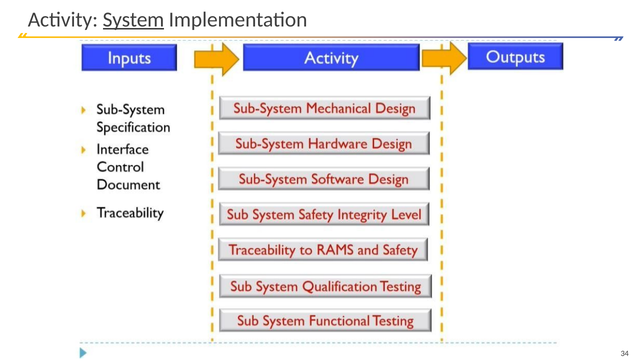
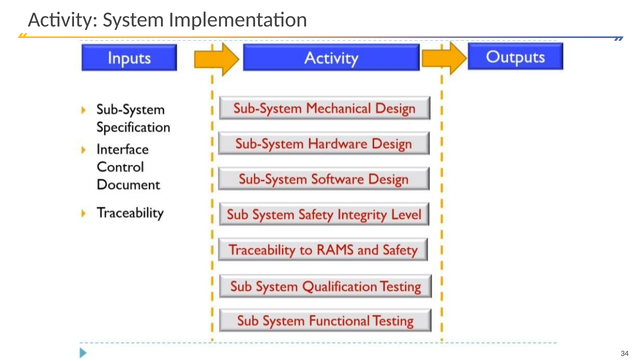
System underline: present -> none
